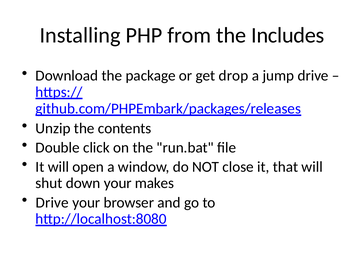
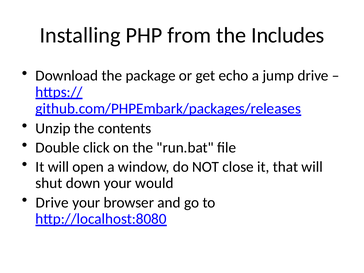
drop: drop -> echo
makes: makes -> would
